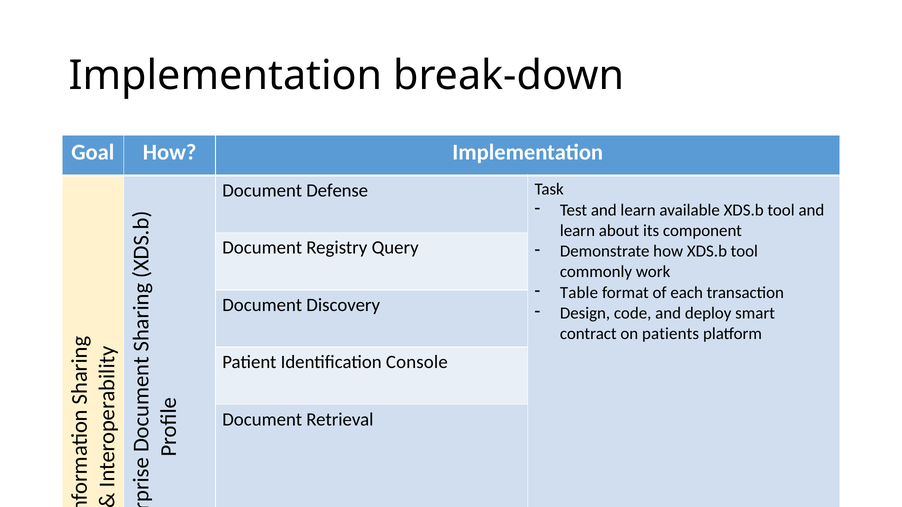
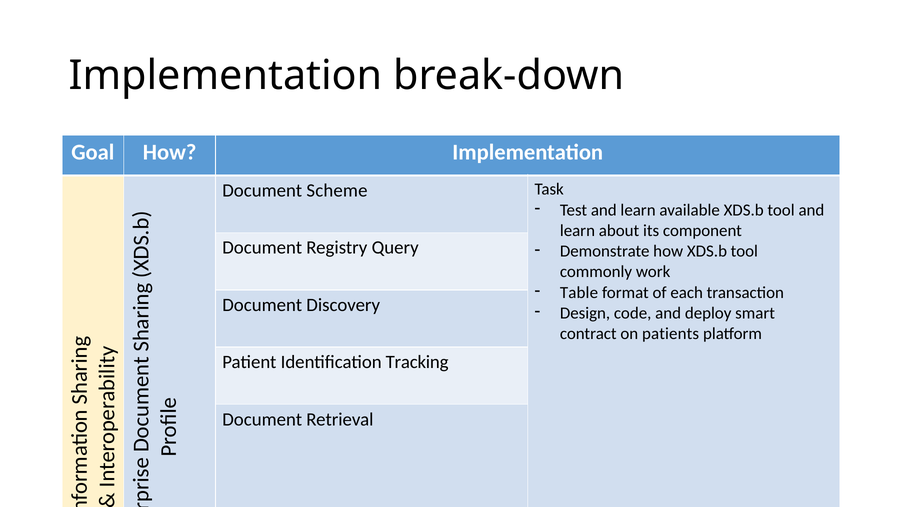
Defense: Defense -> Scheme
Console: Console -> Tracking
